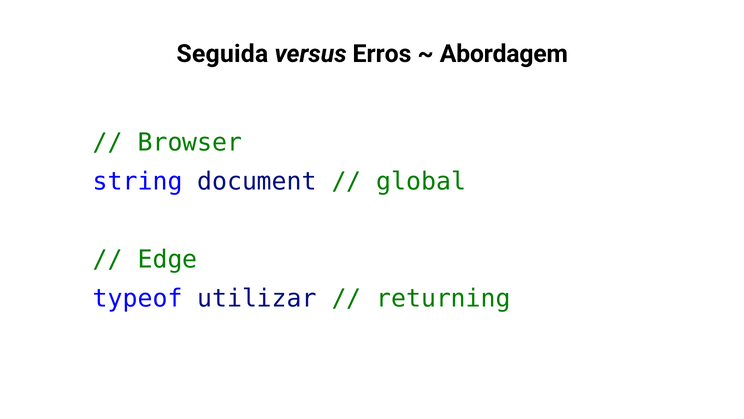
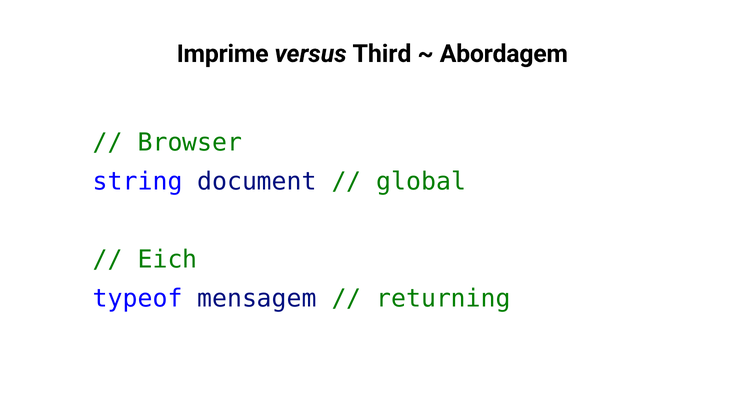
Seguida: Seguida -> Imprime
Erros: Erros -> Third
Edge: Edge -> Eich
utilizar: utilizar -> mensagem
